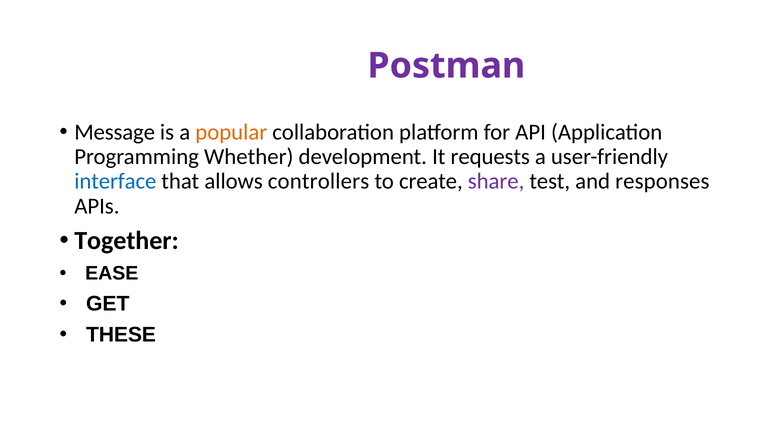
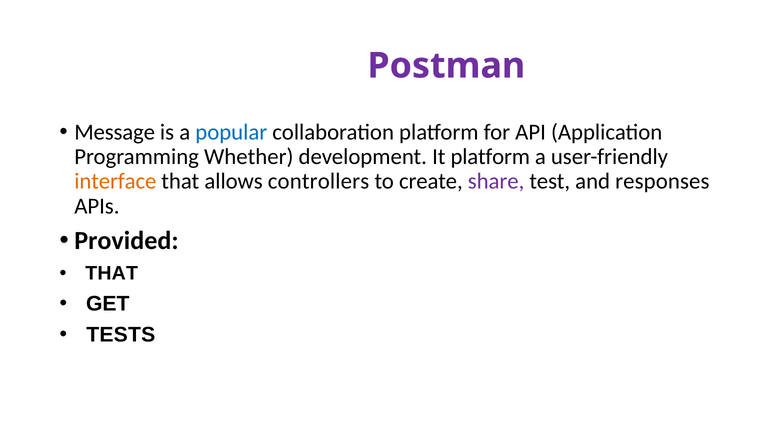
popular colour: orange -> blue
It requests: requests -> platform
interface colour: blue -> orange
Together: Together -> Provided
EASE at (112, 273): EASE -> THAT
THESE: THESE -> TESTS
